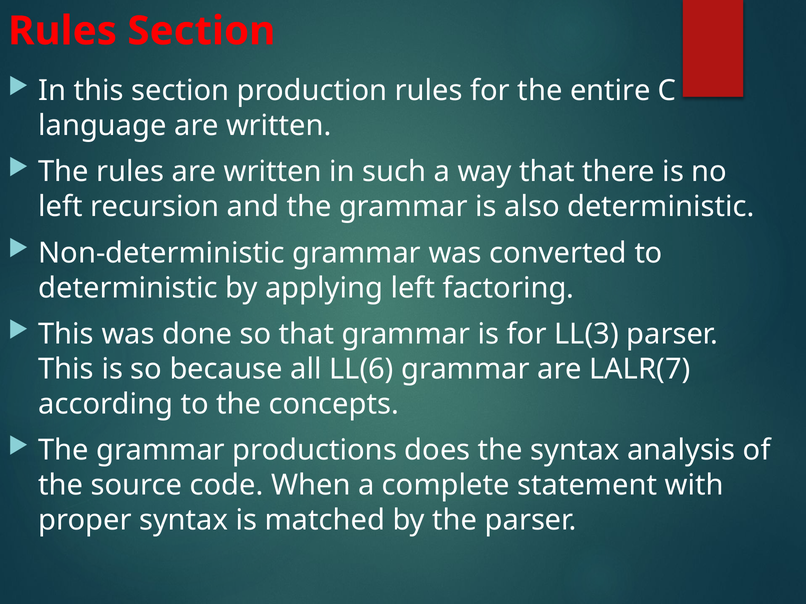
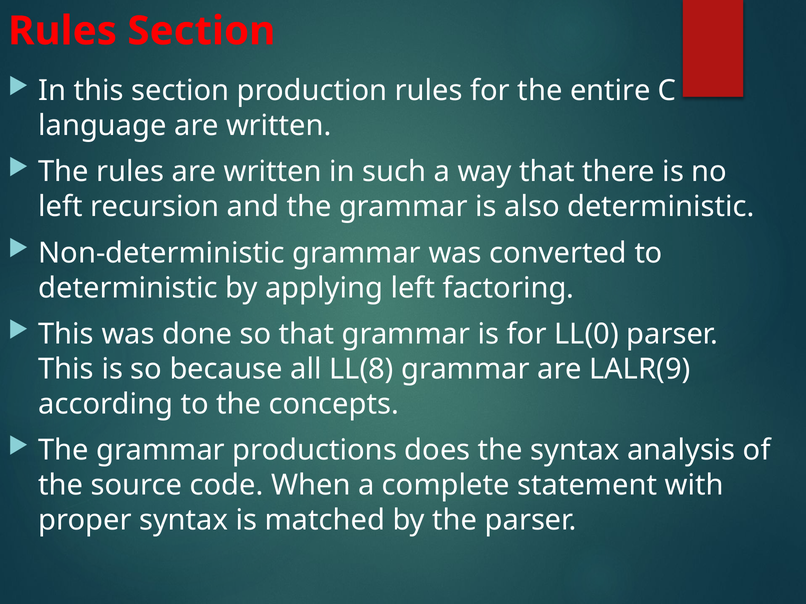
LL(3: LL(3 -> LL(0
LL(6: LL(6 -> LL(8
LALR(7: LALR(7 -> LALR(9
